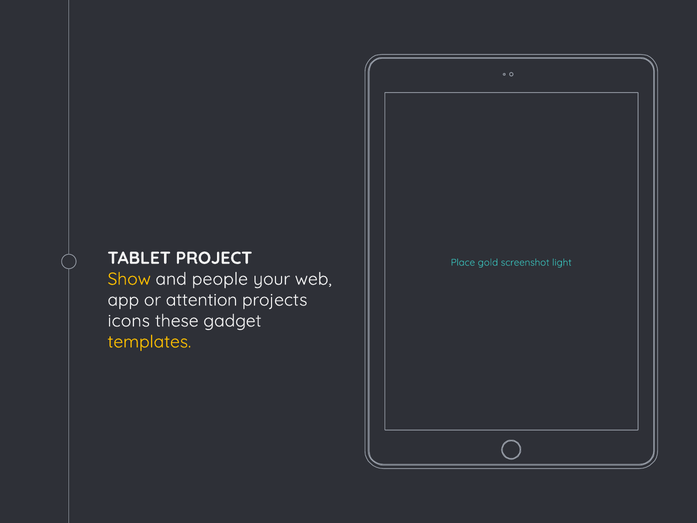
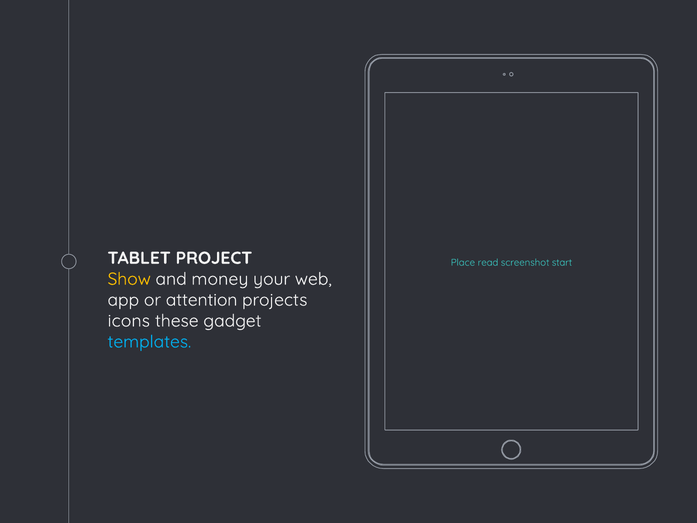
gold: gold -> read
light: light -> start
people: people -> money
templates colour: yellow -> light blue
